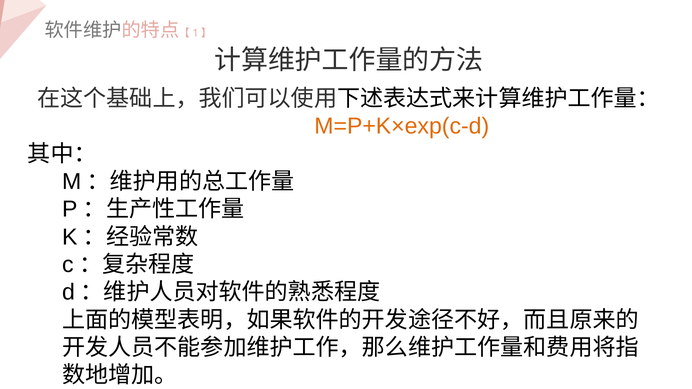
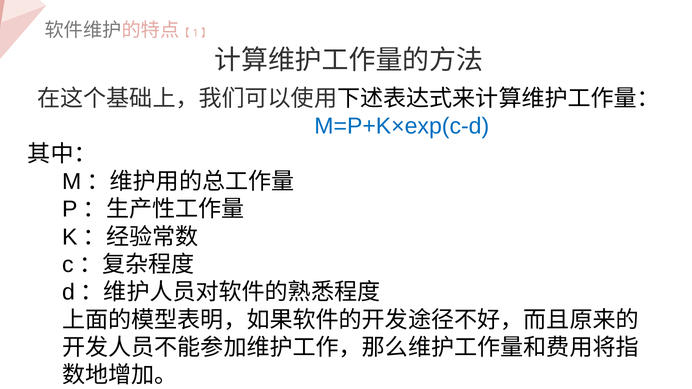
M=P+K×exp(c-d colour: orange -> blue
